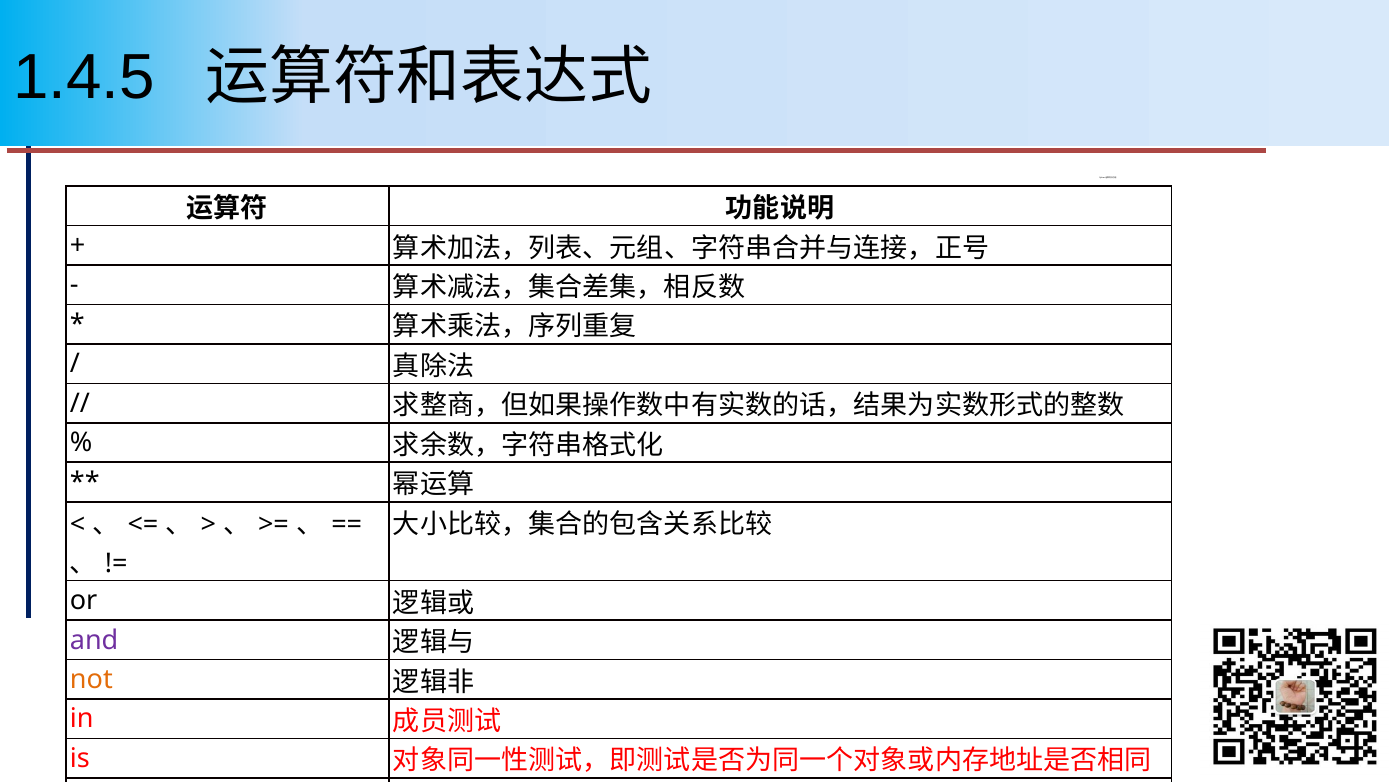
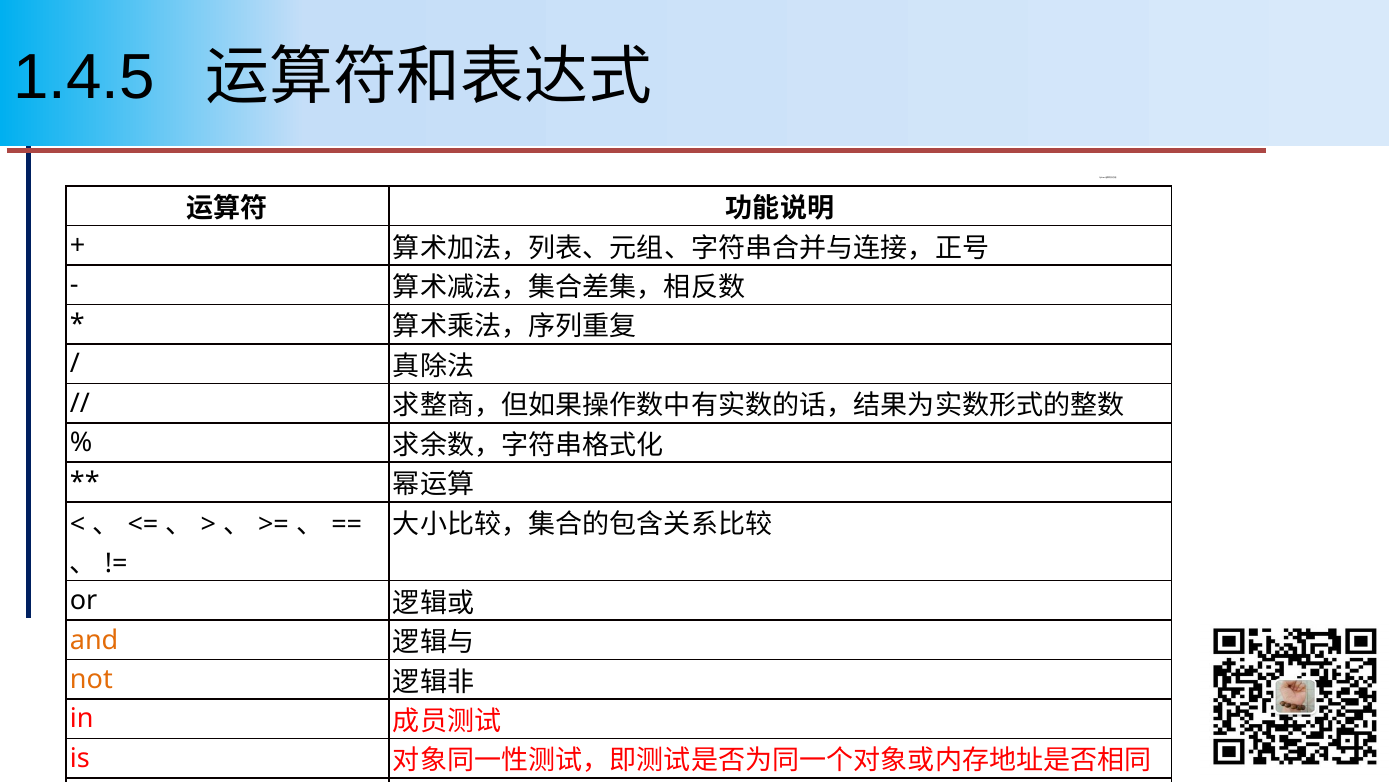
and colour: purple -> orange
